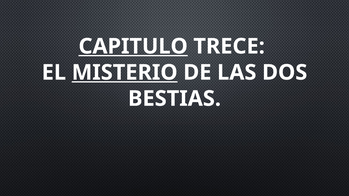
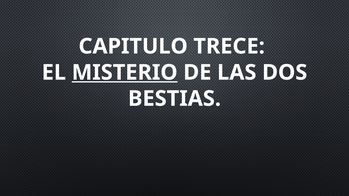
CAPITULO underline: present -> none
